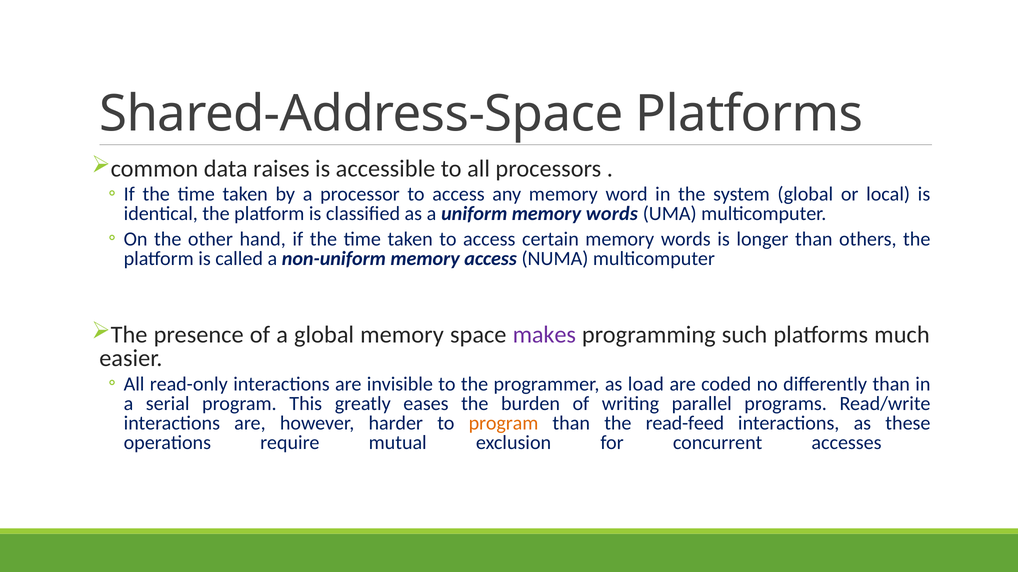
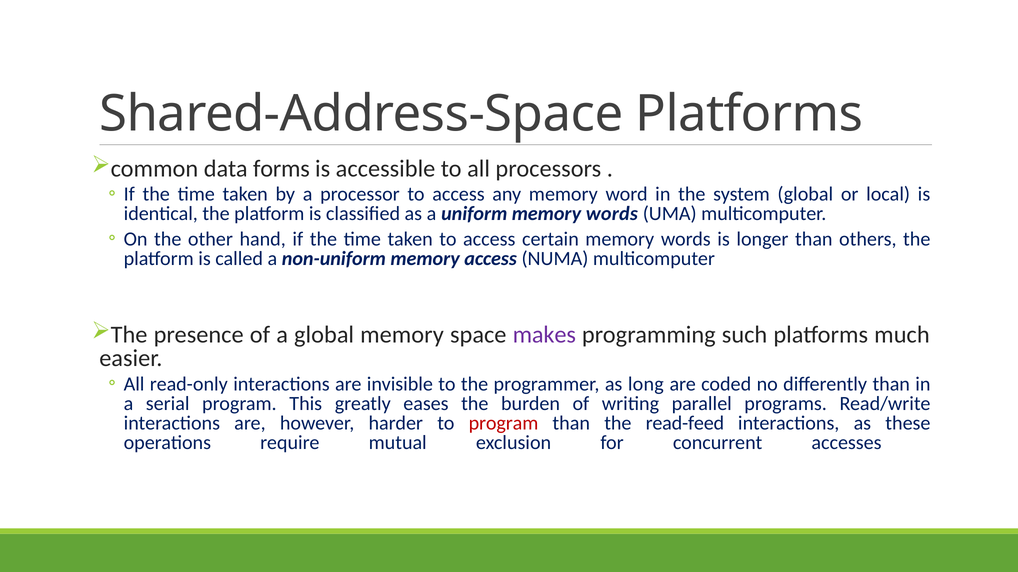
raises: raises -> forms
load: load -> long
program at (503, 423) colour: orange -> red
